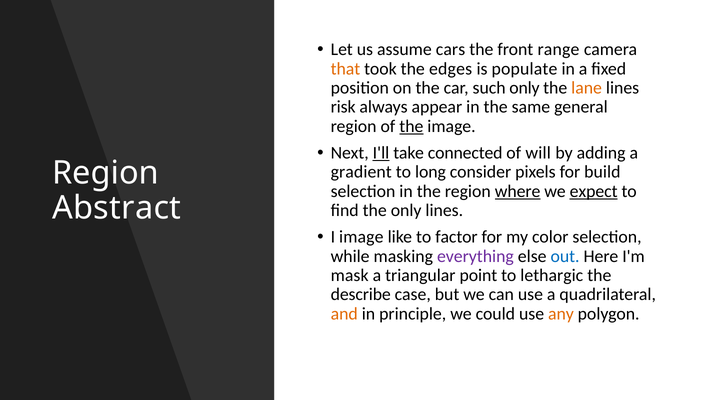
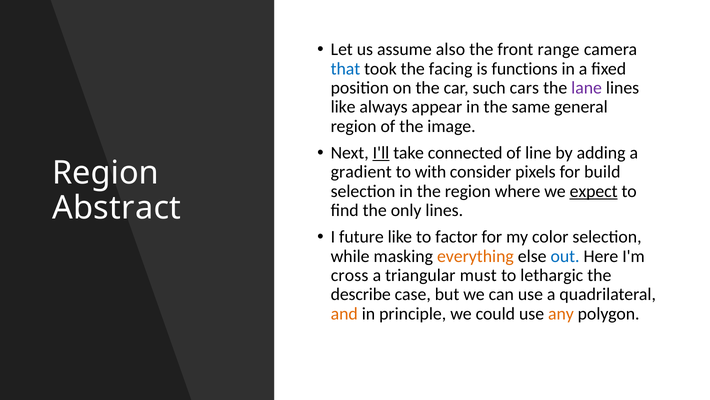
cars: cars -> also
that colour: orange -> blue
edges: edges -> facing
populate: populate -> functions
such only: only -> cars
lane colour: orange -> purple
risk at (343, 107): risk -> like
the at (411, 126) underline: present -> none
will: will -> line
long: long -> with
where underline: present -> none
I image: image -> future
everything colour: purple -> orange
mask: mask -> cross
point: point -> must
